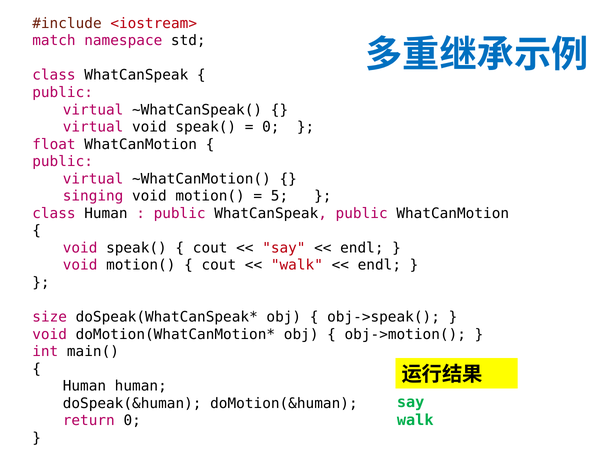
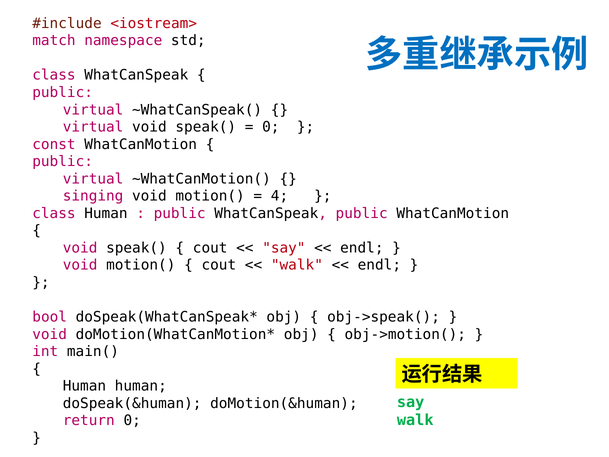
float: float -> const
5: 5 -> 4
size: size -> bool
